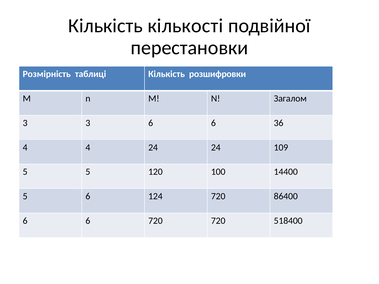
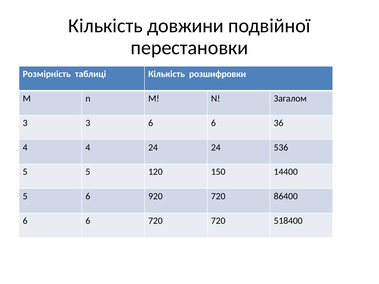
кількості: кількості -> довжини
109: 109 -> 536
100: 100 -> 150
124: 124 -> 920
